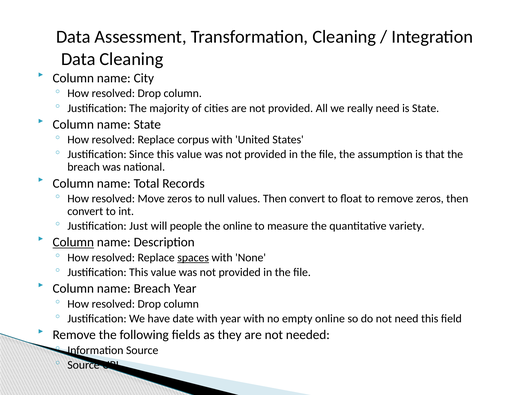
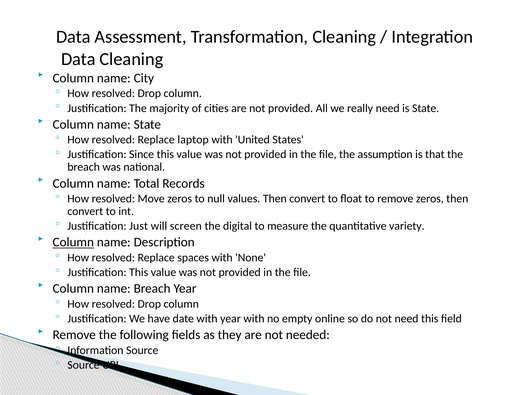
corpus: corpus -> laptop
people: people -> screen
the online: online -> digital
spaces underline: present -> none
